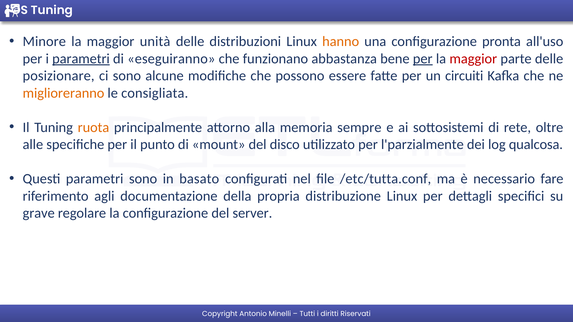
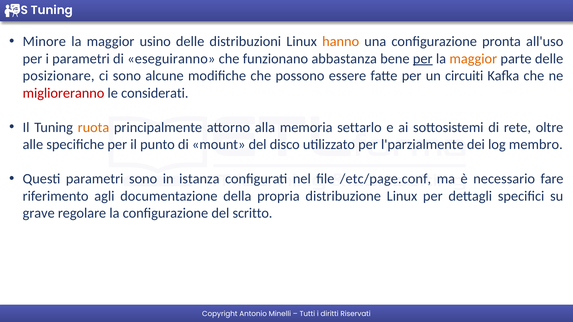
unità: unità -> usino
parametri at (81, 59) underline: present -> none
maggior at (473, 59) colour: red -> orange
miglioreranno colour: orange -> red
consigliata: consigliata -> considerati
sempre: sempre -> settarlo
qualcosa: qualcosa -> membro
basato: basato -> istanza
/etc/tutta.conf: /etc/tutta.conf -> /etc/page.conf
server: server -> scritto
